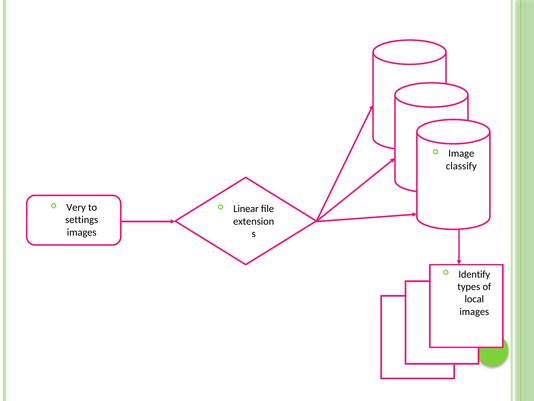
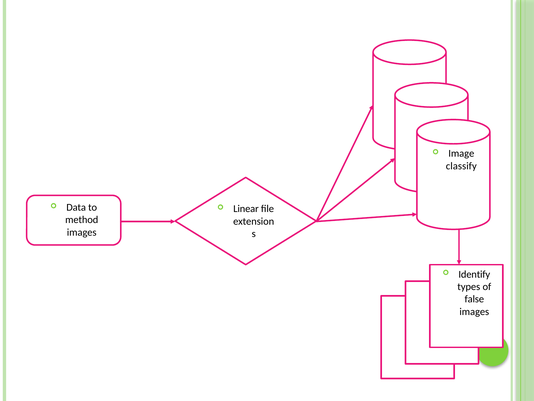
Very: Very -> Data
settings: settings -> method
local: local -> false
